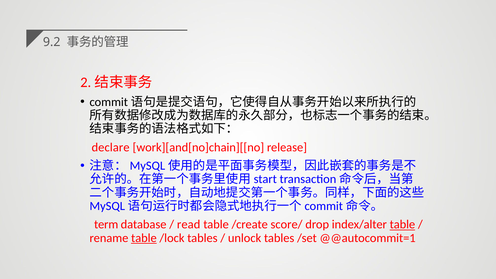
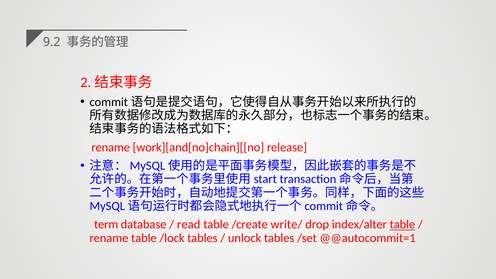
declare at (111, 147): declare -> rename
score/: score/ -> write/
table at (144, 238) underline: present -> none
